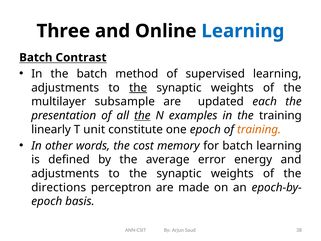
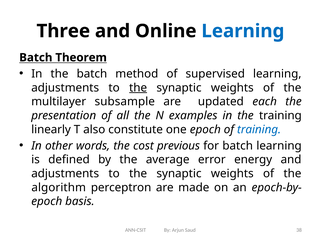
Contrast: Contrast -> Theorem
the at (142, 115) underline: present -> none
unit: unit -> also
training at (259, 129) colour: orange -> blue
memory: memory -> previous
directions: directions -> algorithm
